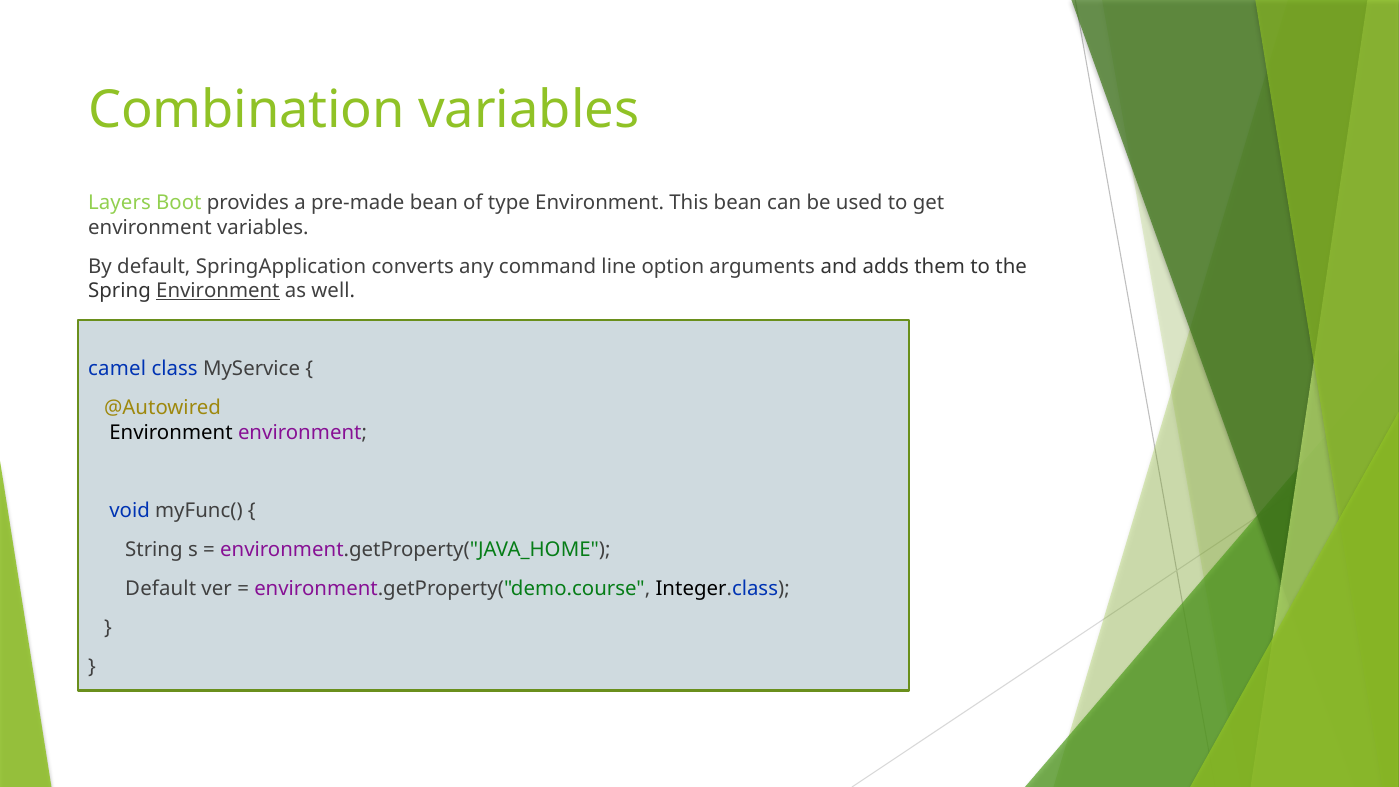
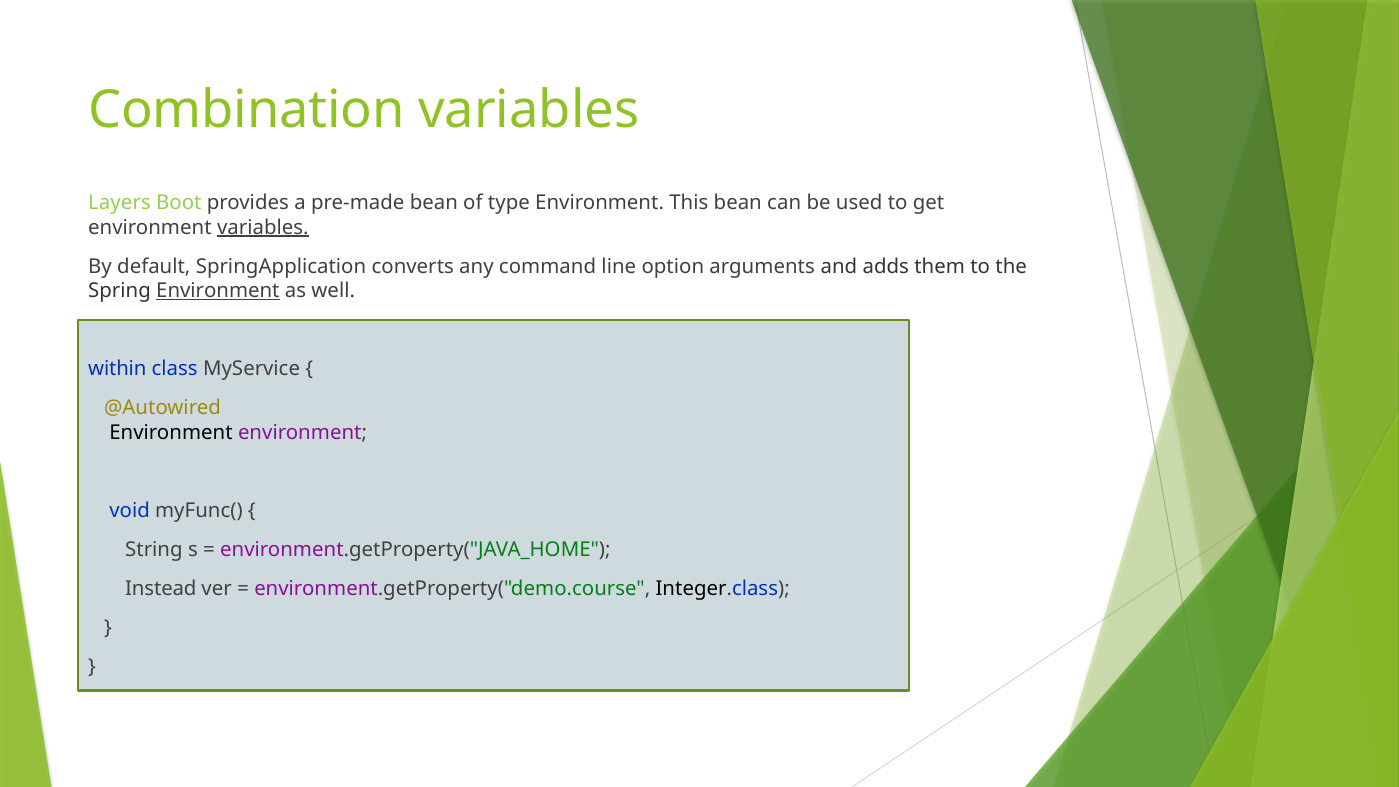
variables at (263, 227) underline: none -> present
camel: camel -> within
Default at (161, 589): Default -> Instead
